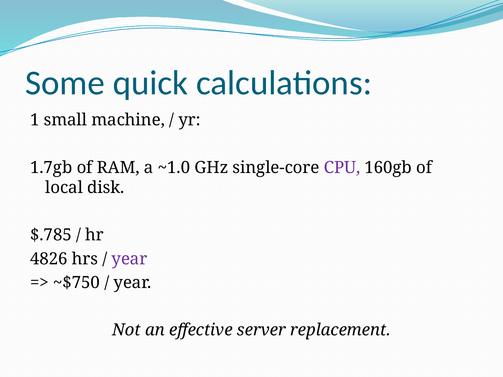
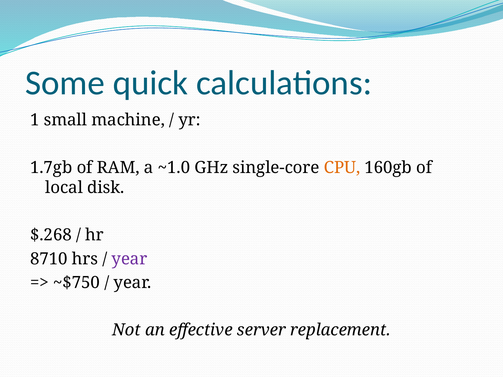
CPU colour: purple -> orange
$.785: $.785 -> $.268
4826: 4826 -> 8710
